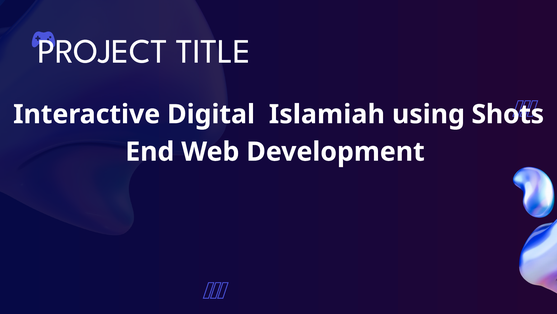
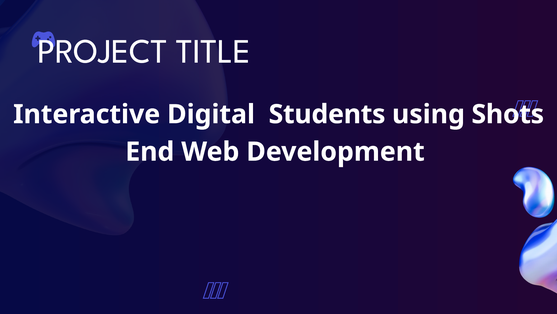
Islamiah: Islamiah -> Students
